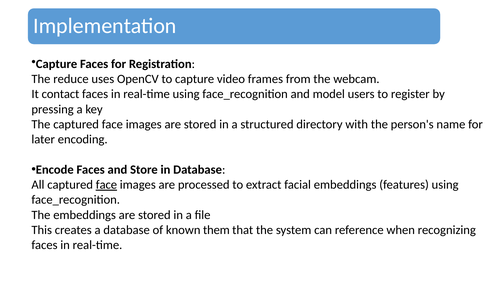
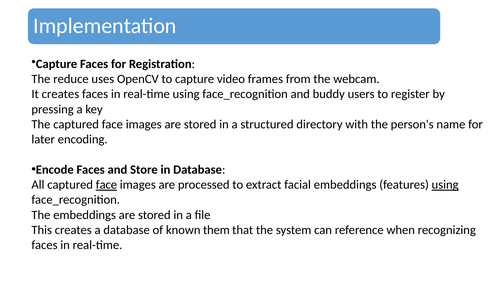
It contact: contact -> creates
model: model -> buddy
using at (445, 185) underline: none -> present
